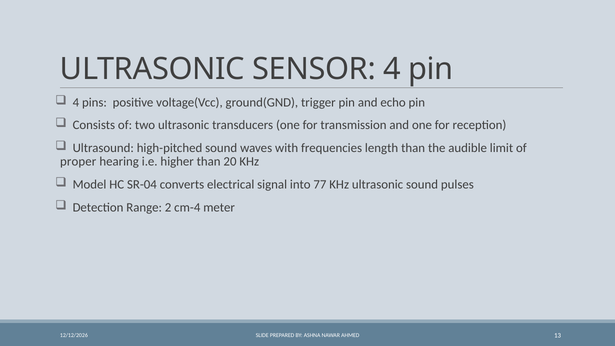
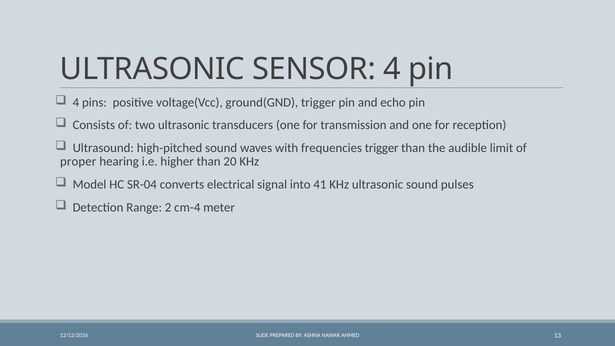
frequencies length: length -> trigger
77: 77 -> 41
